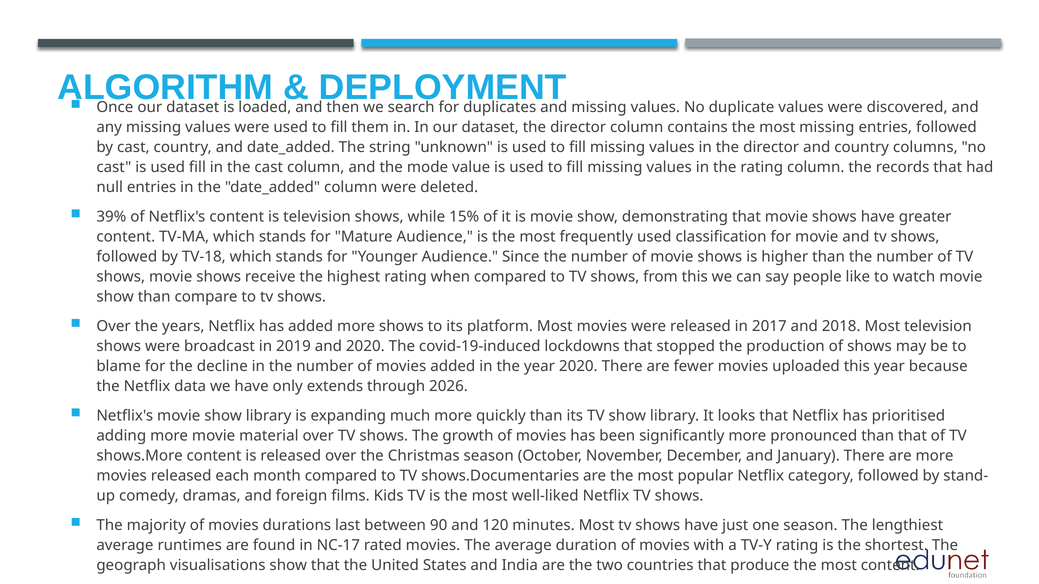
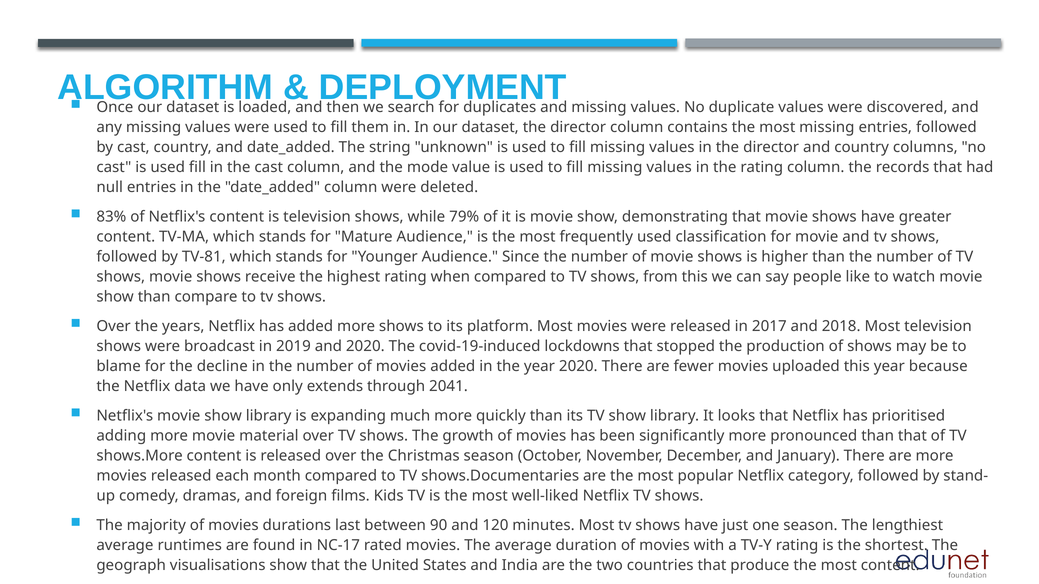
39%: 39% -> 83%
15%: 15% -> 79%
TV-18: TV-18 -> TV-81
2026: 2026 -> 2041
